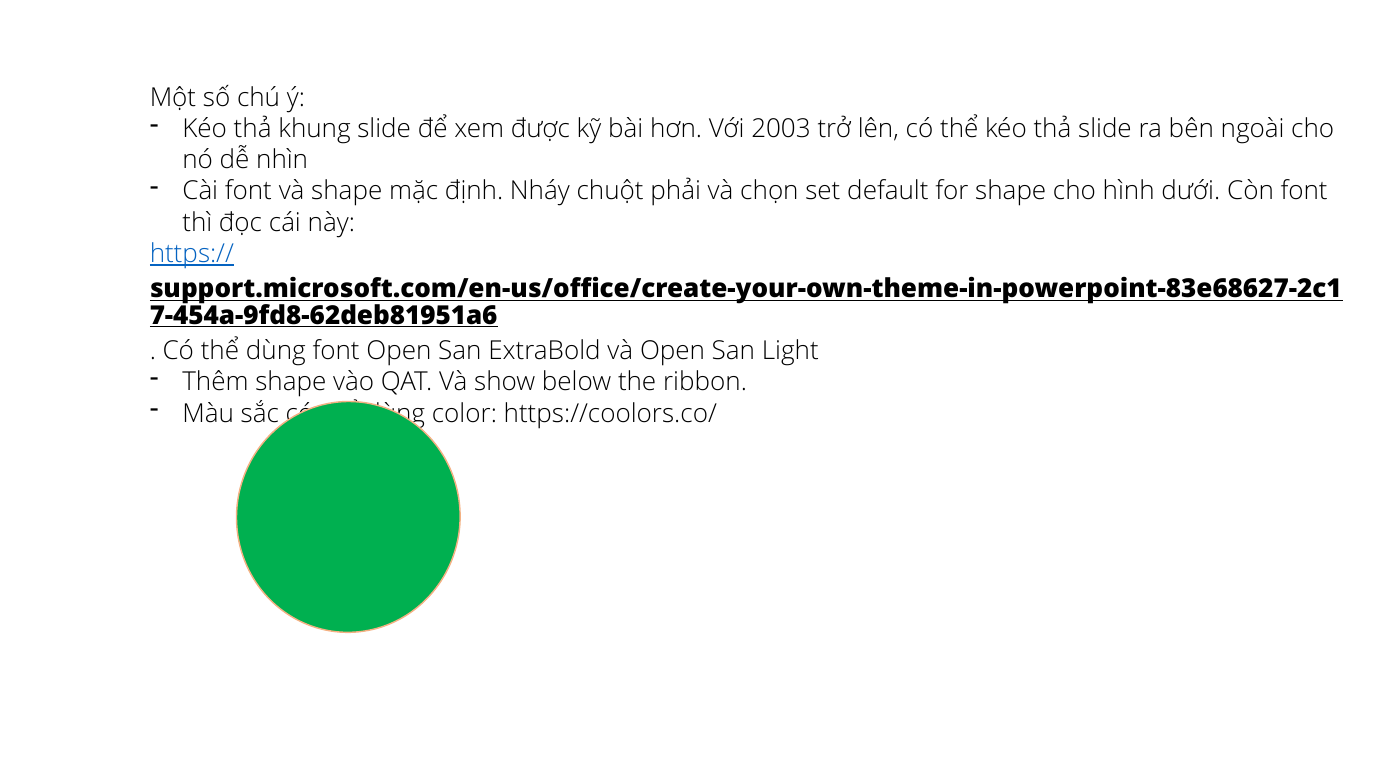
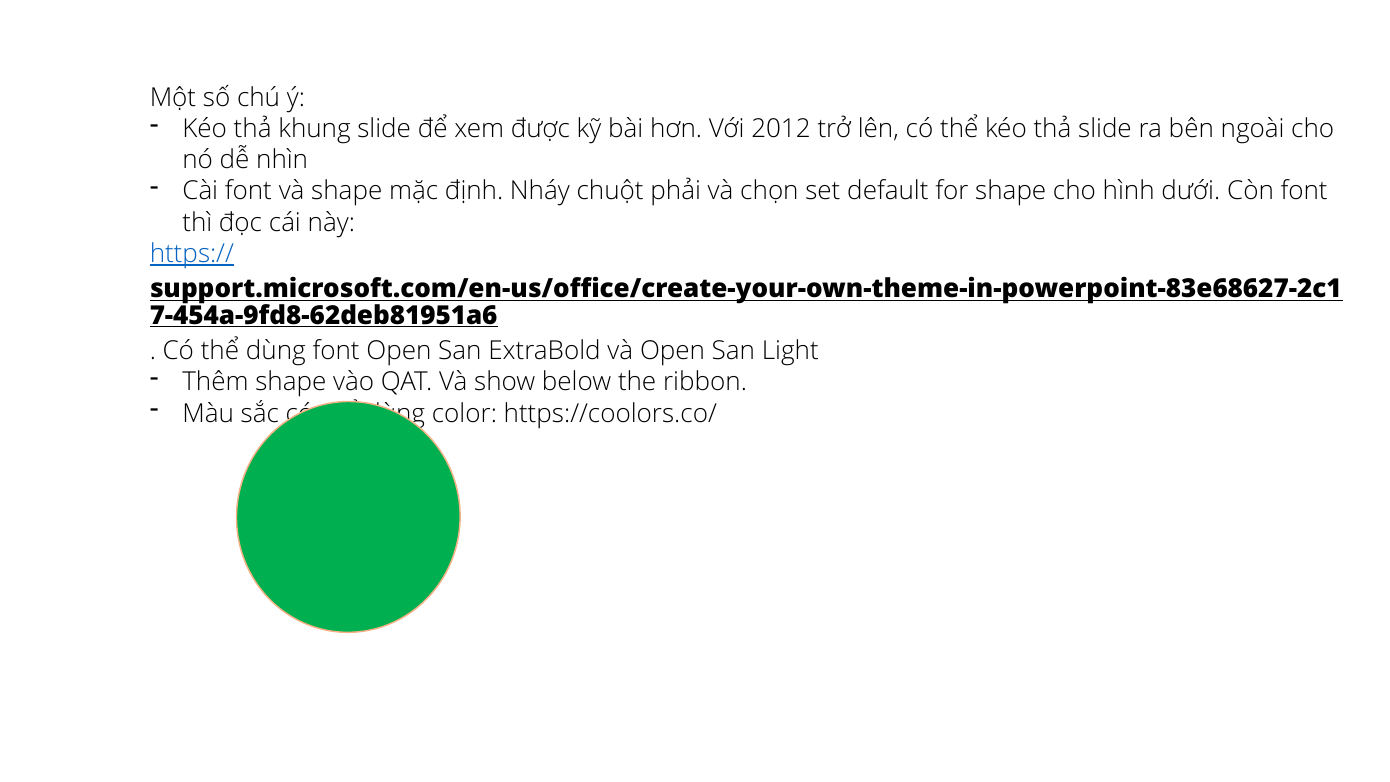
2003: 2003 -> 2012
